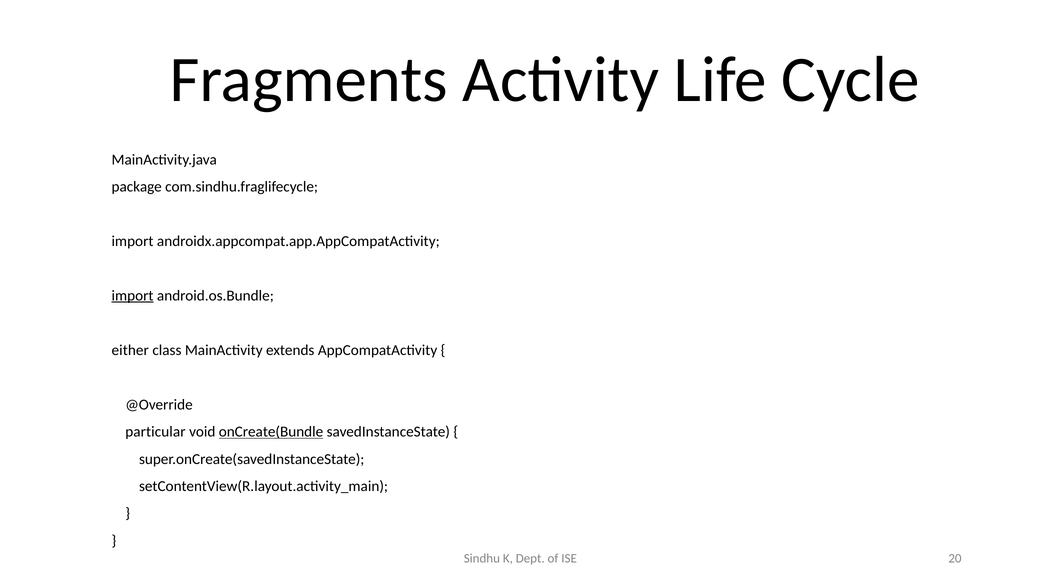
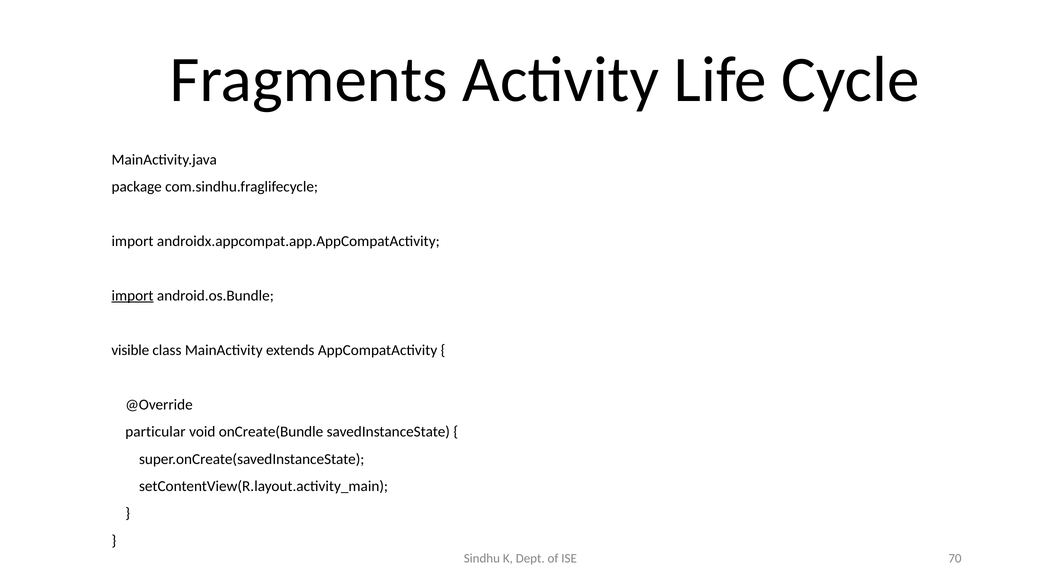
either: either -> visible
onCreate(Bundle underline: present -> none
20: 20 -> 70
